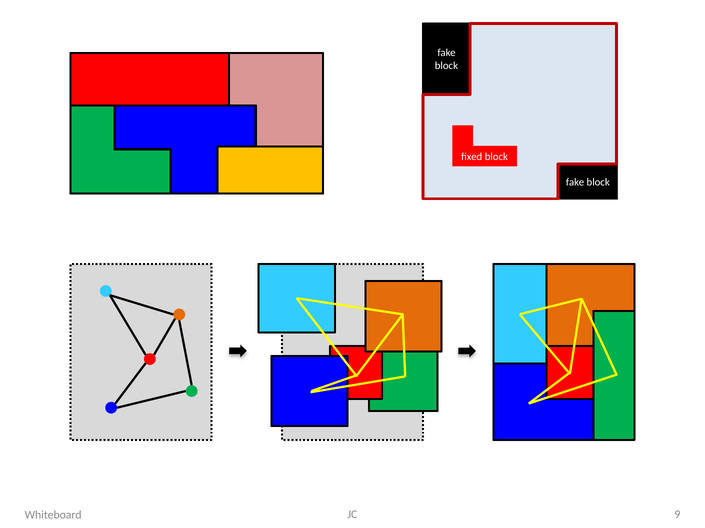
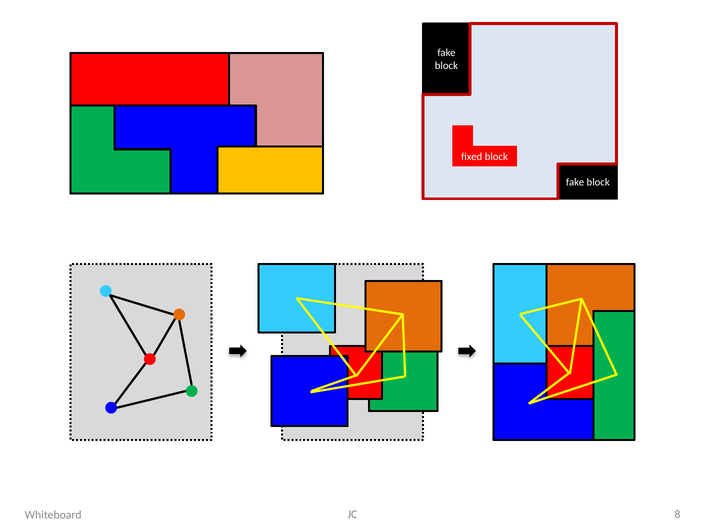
9: 9 -> 8
